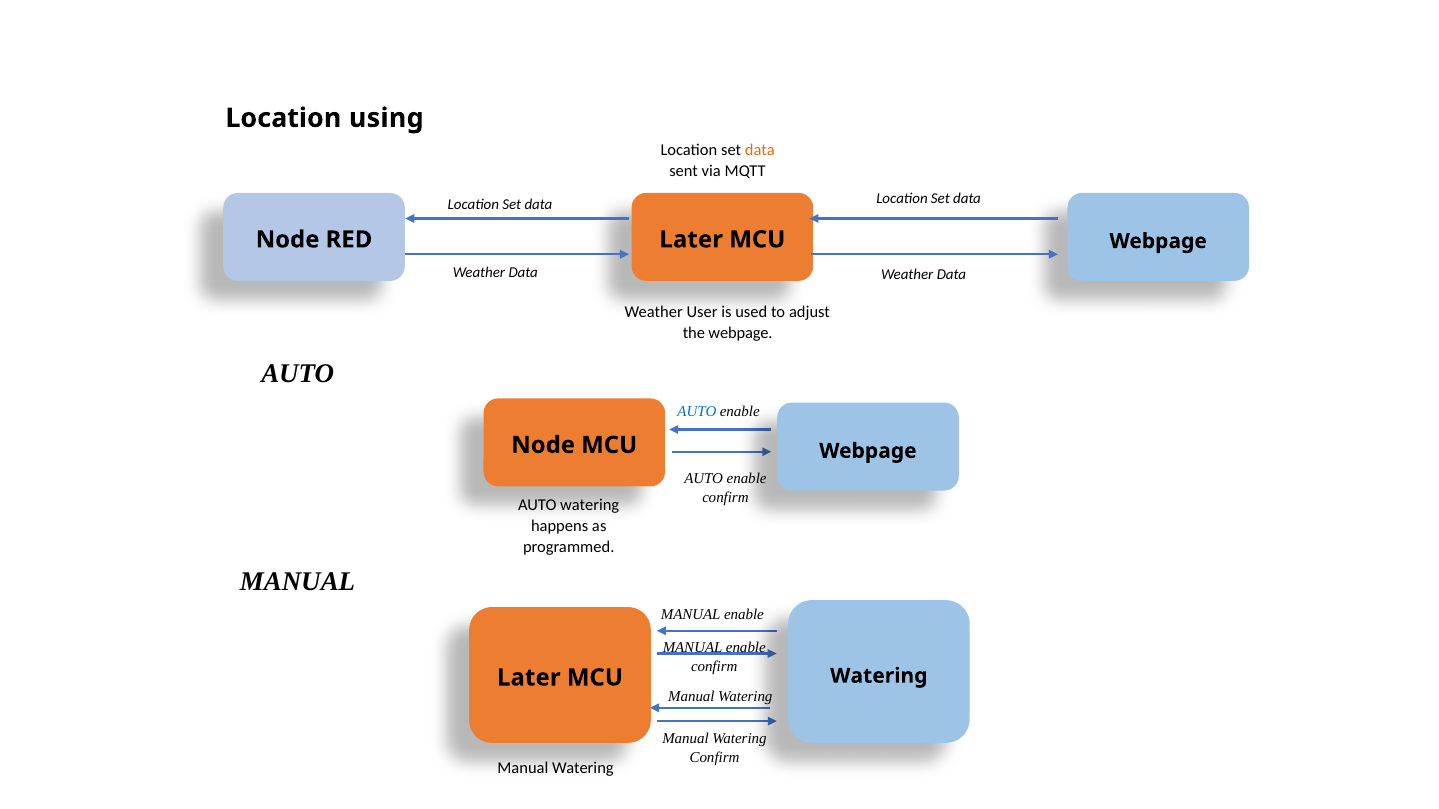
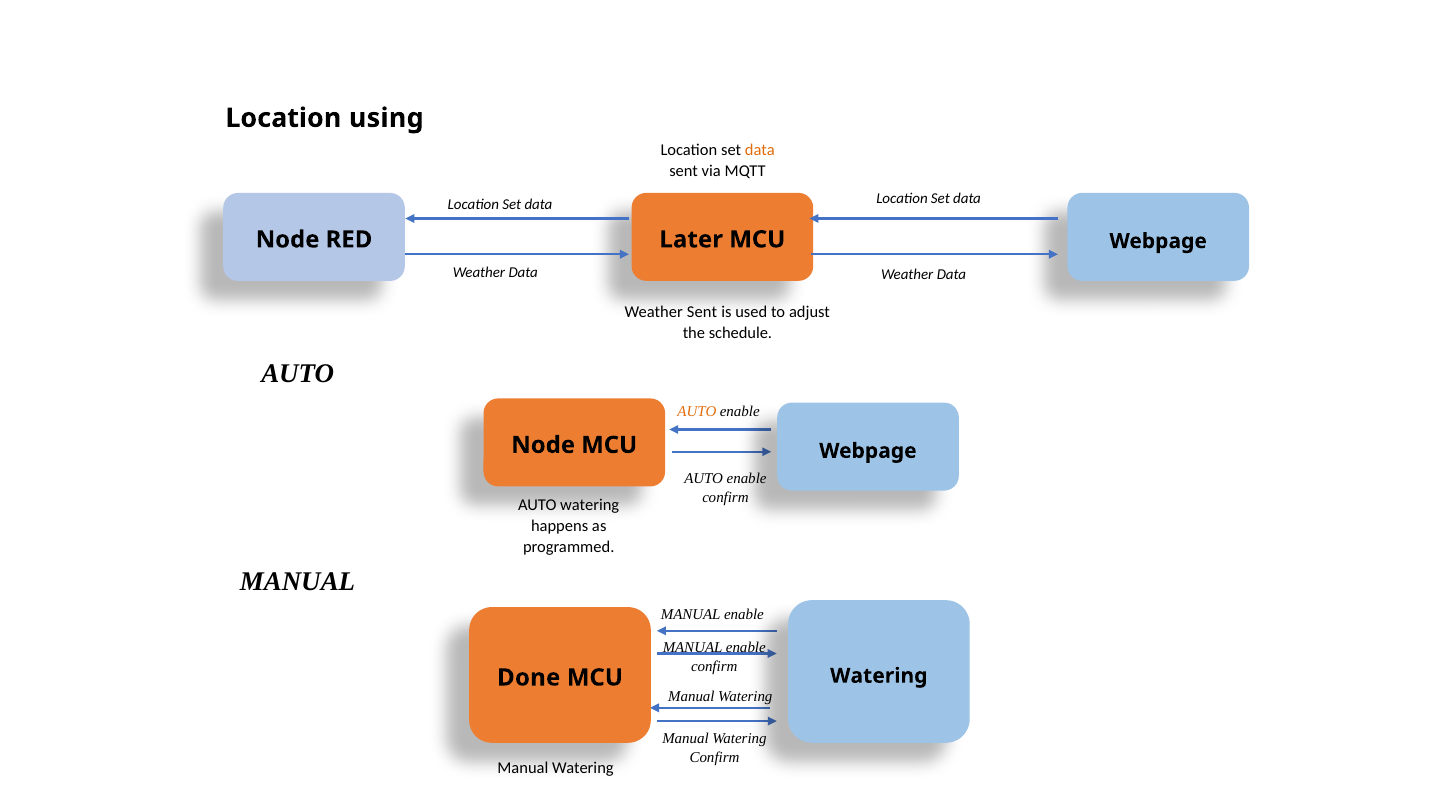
Weather User: User -> Sent
the webpage: webpage -> schedule
AUTO at (697, 412) colour: blue -> orange
Later at (529, 678): Later -> Done
